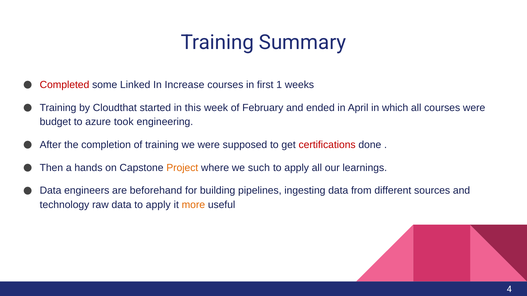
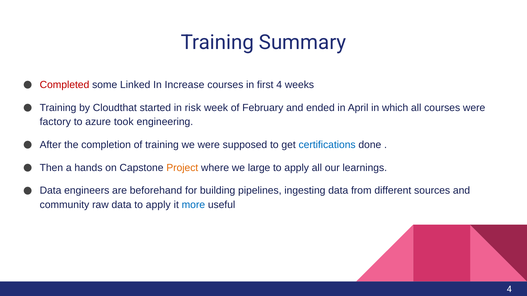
first 1: 1 -> 4
this: this -> risk
budget: budget -> factory
certifications colour: red -> blue
such: such -> large
technology: technology -> community
more colour: orange -> blue
